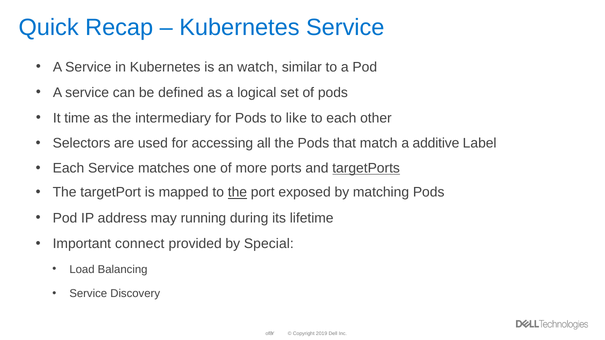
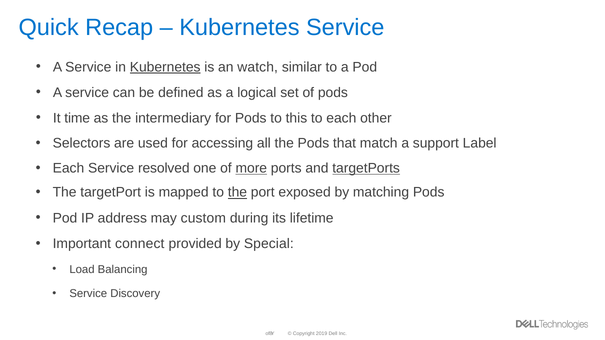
Kubernetes at (165, 67) underline: none -> present
like: like -> this
additive: additive -> support
matches: matches -> resolved
more underline: none -> present
running: running -> custom
